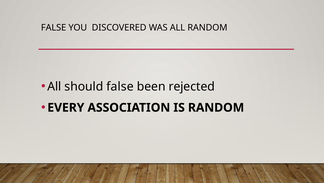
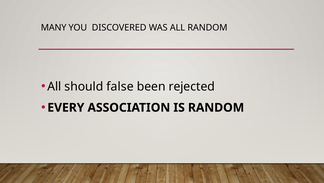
FALSE at (54, 27): FALSE -> MANY
